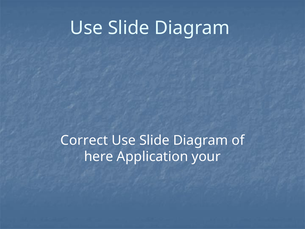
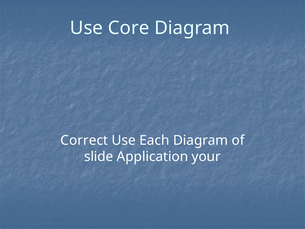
Slide at (129, 28): Slide -> Core
Slide at (154, 140): Slide -> Each
here: here -> slide
